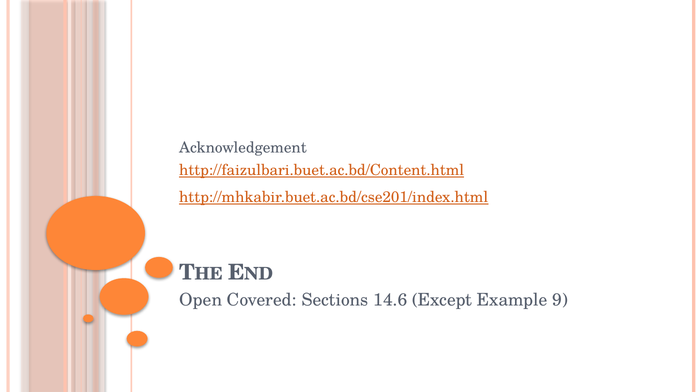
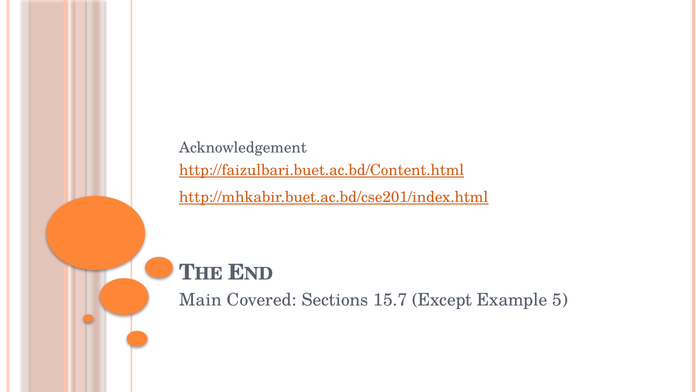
Open: Open -> Main
14.6: 14.6 -> 15.7
9: 9 -> 5
